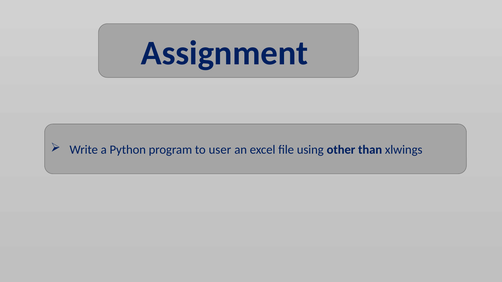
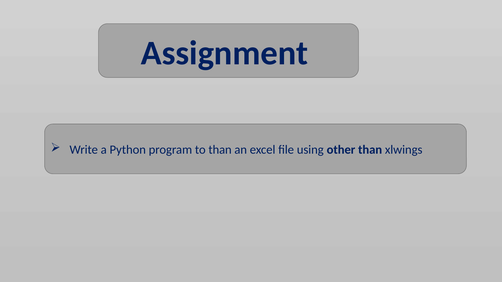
to user: user -> than
